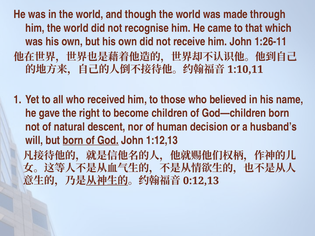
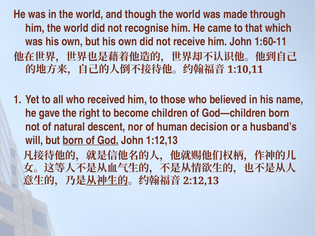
1:26-11: 1:26-11 -> 1:60-11
0:12,13: 0:12,13 -> 2:12,13
